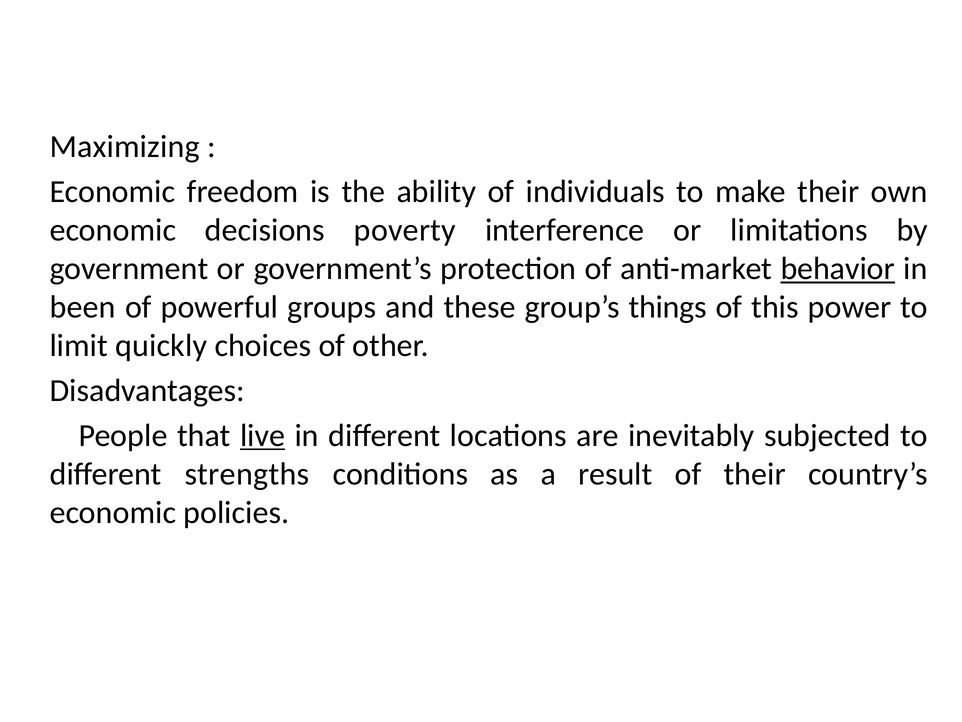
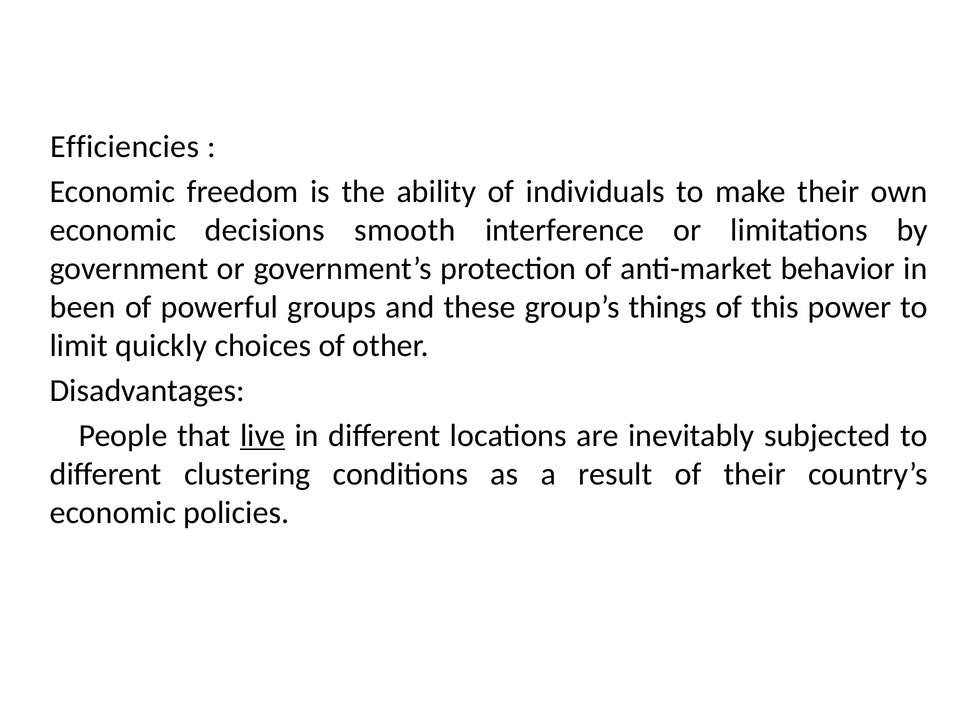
Maximizing: Maximizing -> Efficiencies
poverty: poverty -> smooth
behavior underline: present -> none
strengths: strengths -> clustering
